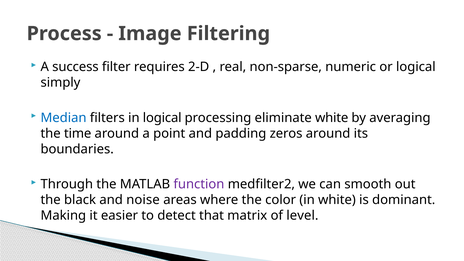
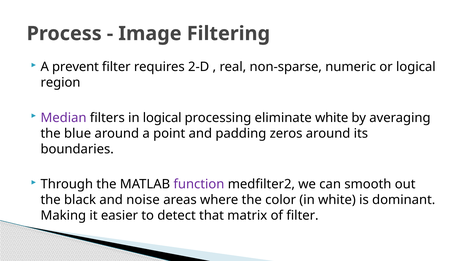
success: success -> prevent
simply: simply -> region
Median colour: blue -> purple
time: time -> blue
of level: level -> filter
